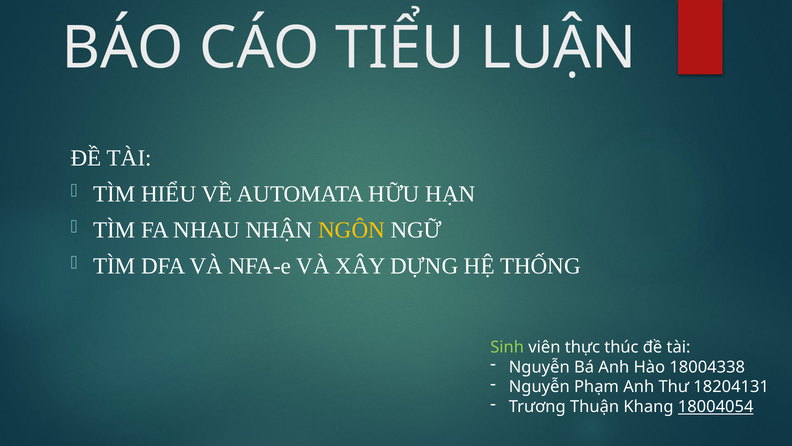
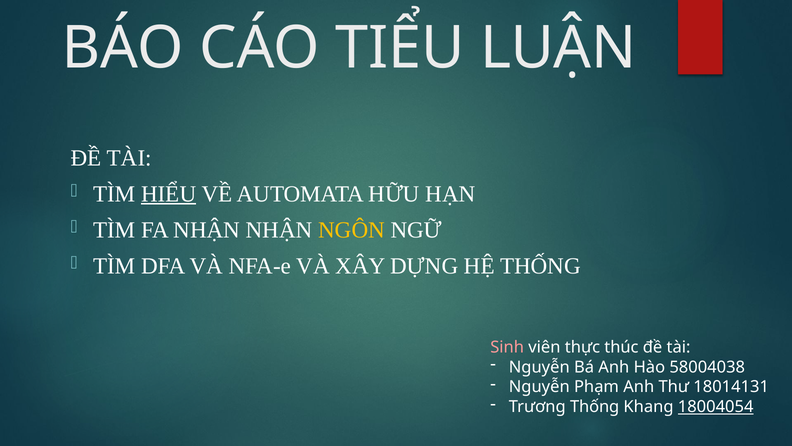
HIỂU underline: none -> present
FA NHAU: NHAU -> NHẬN
Sinh colour: light green -> pink
18004338: 18004338 -> 58004038
18204131: 18204131 -> 18014131
Trương Thuận: Thuận -> Thống
